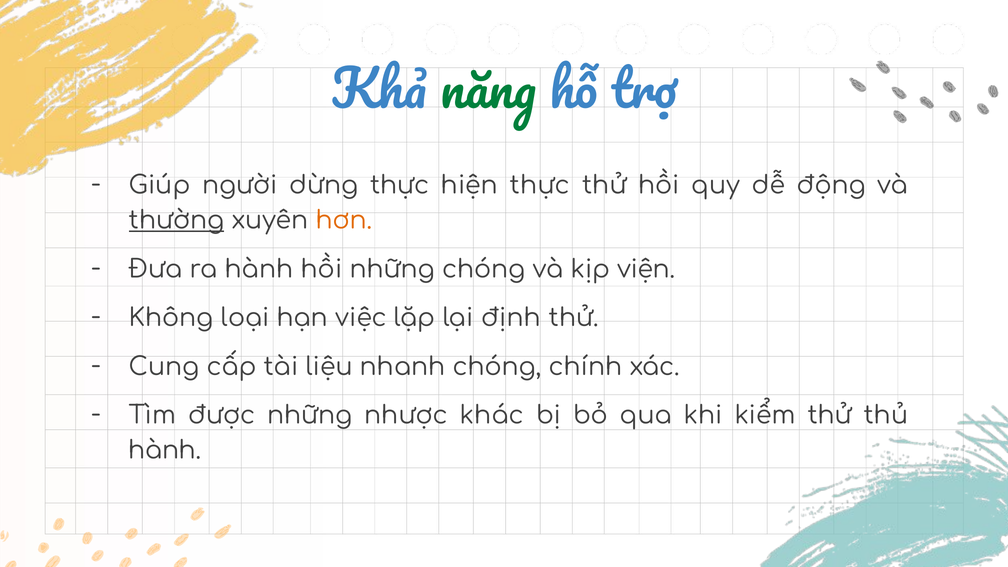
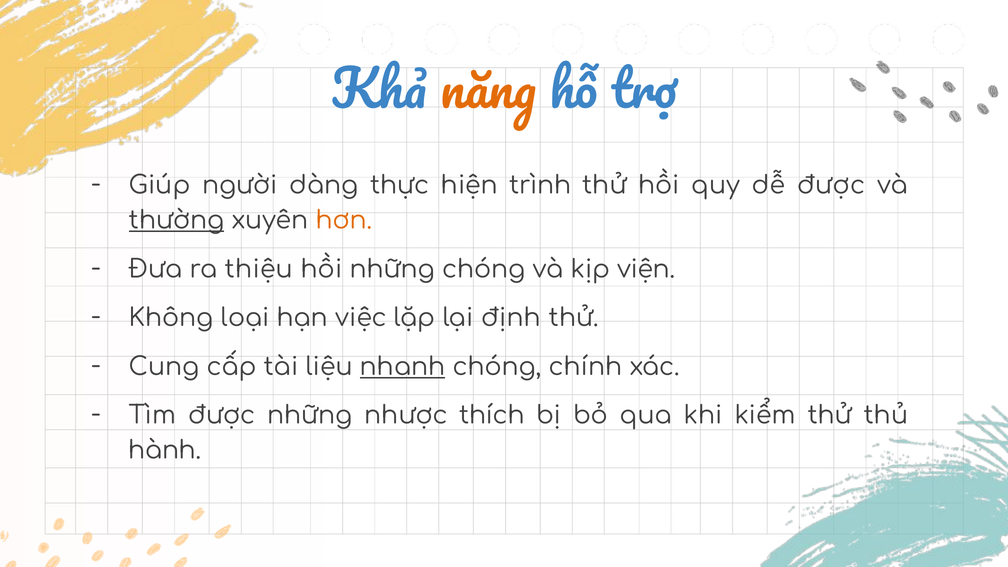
năng colour: green -> orange
dừng: dừng -> dàng
hiện thực: thực -> trình
dễ động: động -> được
ra hành: hành -> thiệu
nhanh underline: none -> present
khác: khác -> thích
